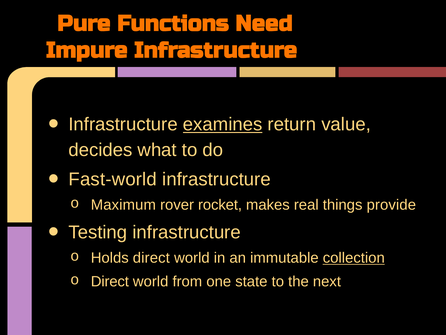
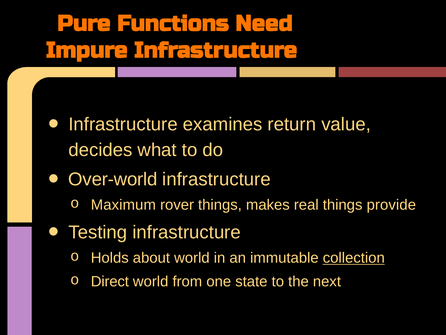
examines underline: present -> none
Fast-world: Fast-world -> Over-world
rover rocket: rocket -> things
Holds direct: direct -> about
